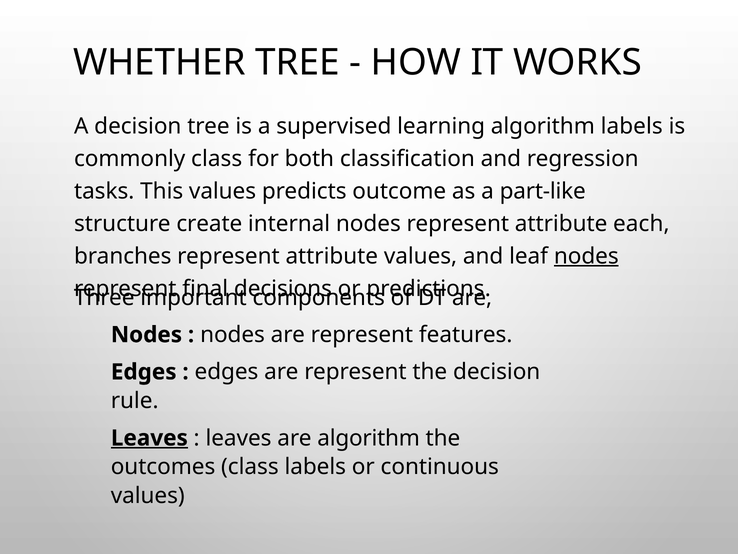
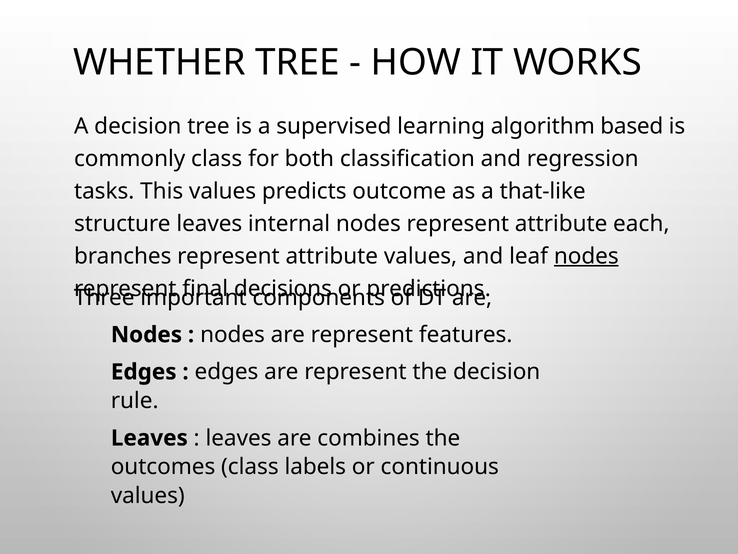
algorithm labels: labels -> based
part-like: part-like -> that-like
structure create: create -> leaves
Leaves at (149, 438) underline: present -> none
are algorithm: algorithm -> combines
